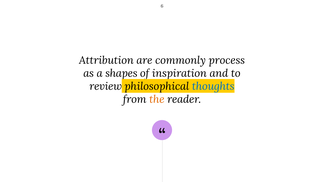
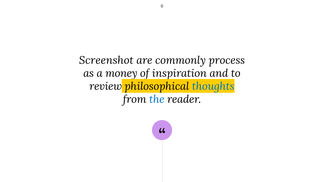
Attribution: Attribution -> Screenshot
shapes: shapes -> money
the colour: orange -> blue
